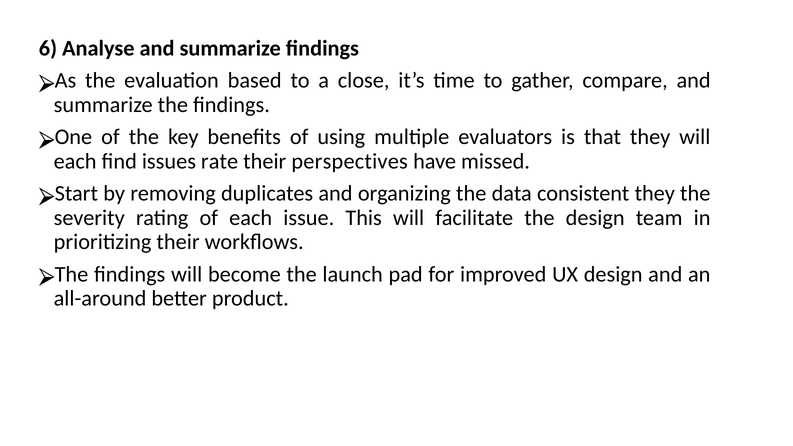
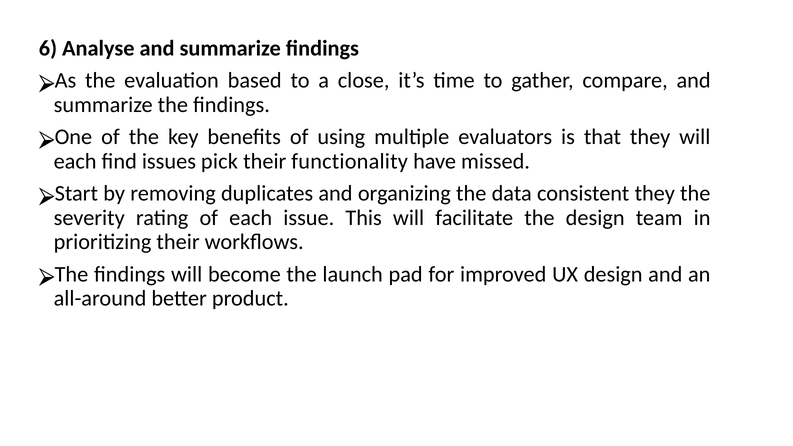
rate: rate -> pick
perspectives: perspectives -> functionality
